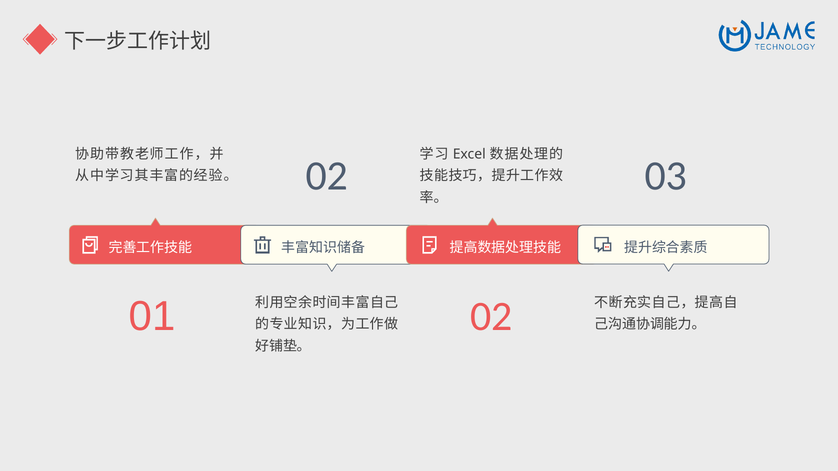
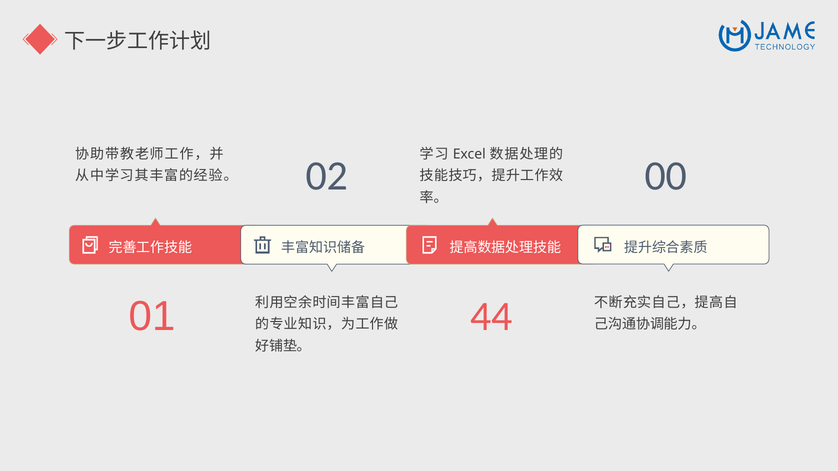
03: 03 -> 00
01 02: 02 -> 44
